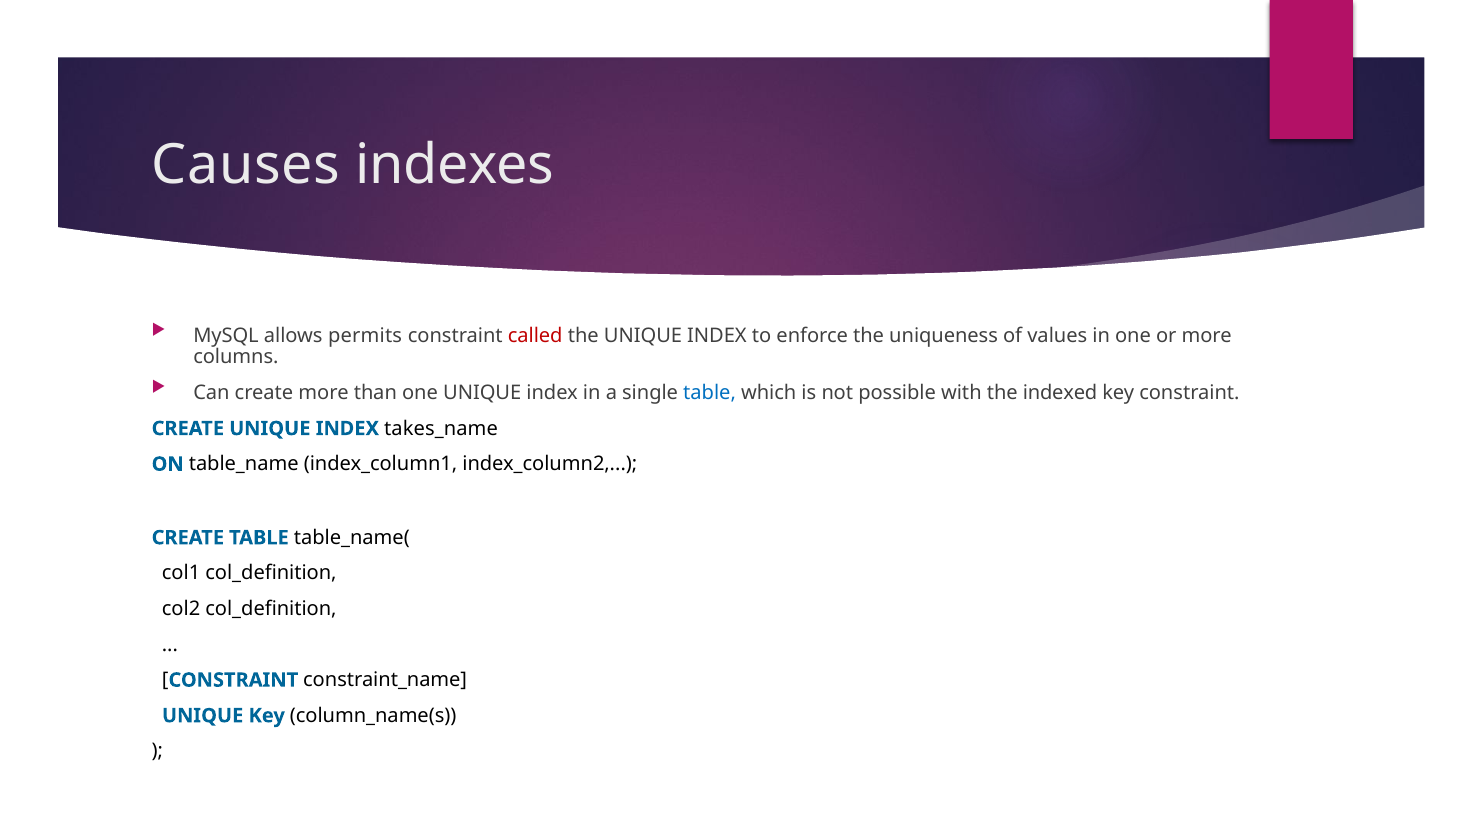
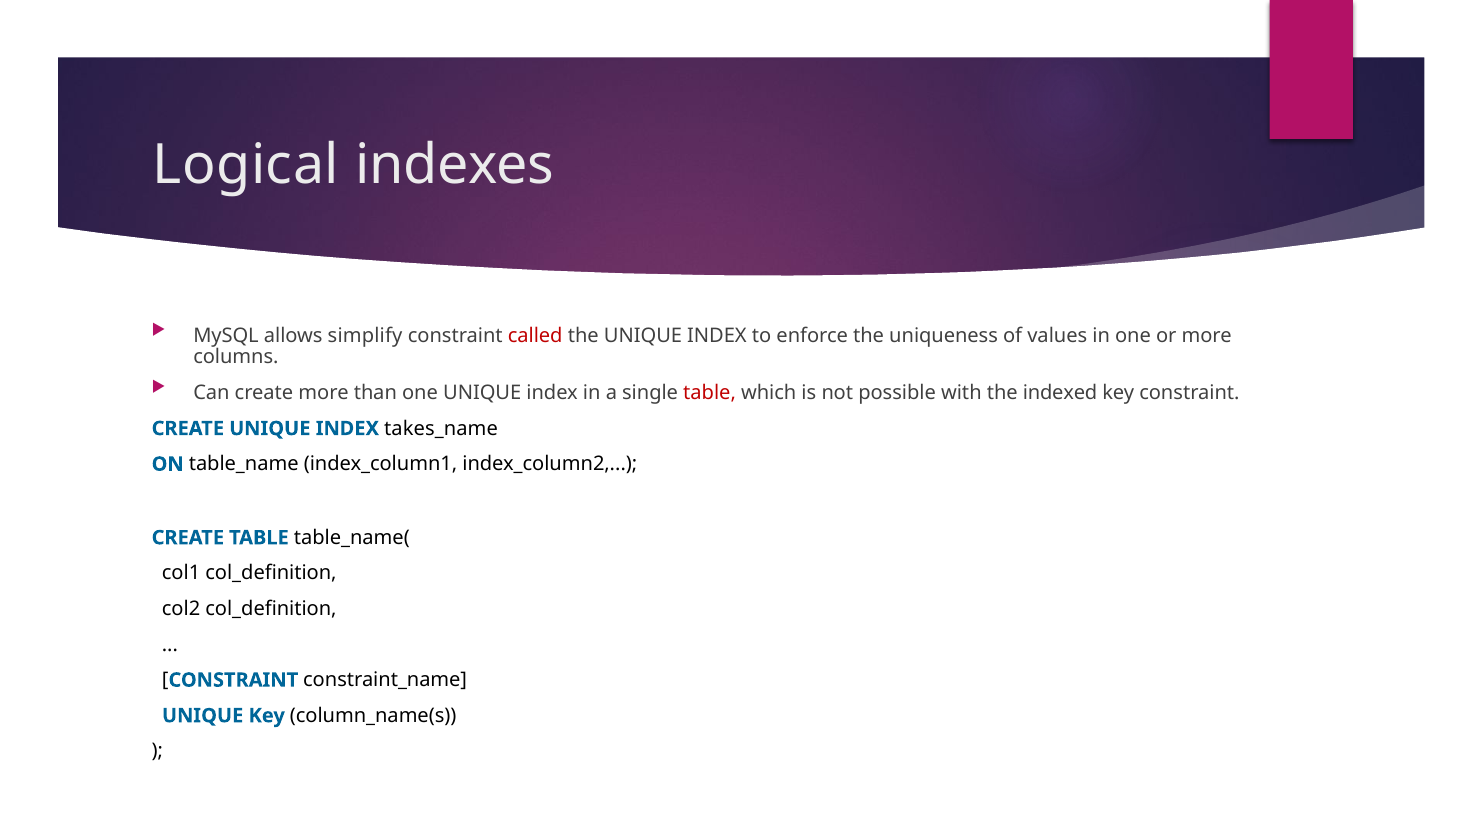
Causes: Causes -> Logical
permits: permits -> simplify
table at (710, 393) colour: blue -> red
